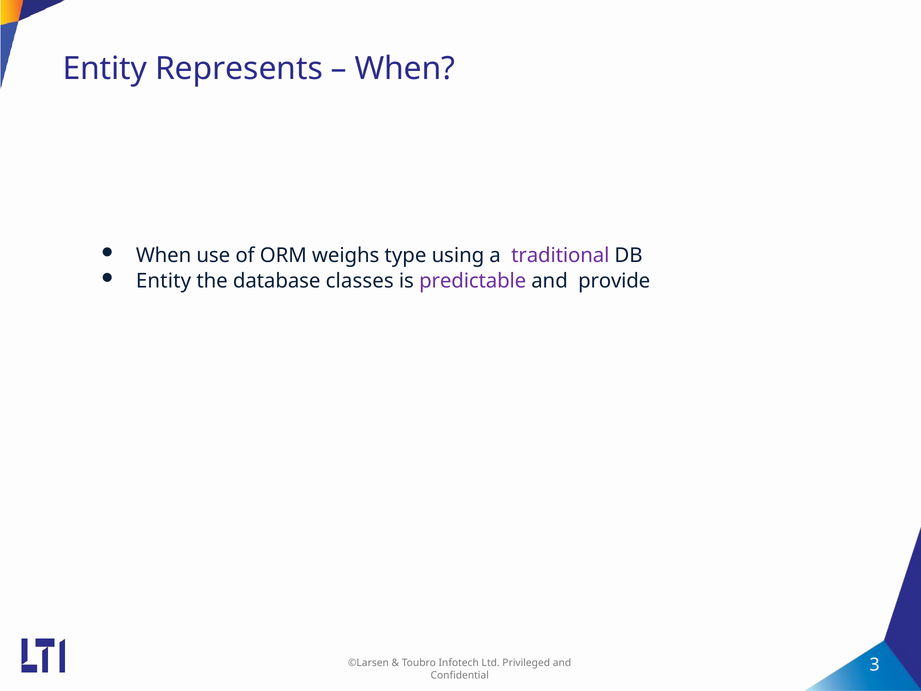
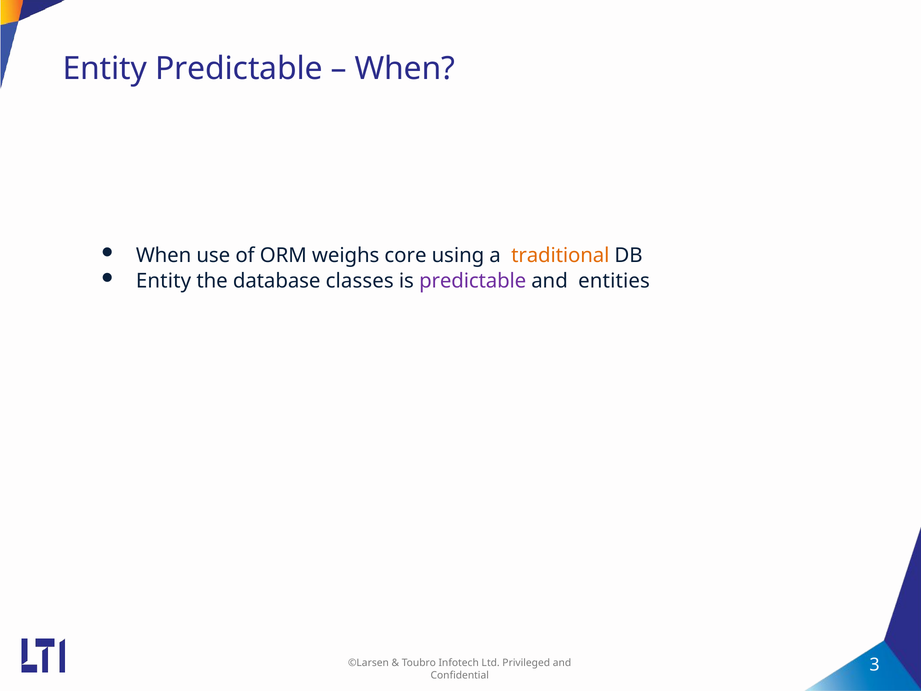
Entity Represents: Represents -> Predictable
type: type -> core
traditional colour: purple -> orange
provide: provide -> entities
